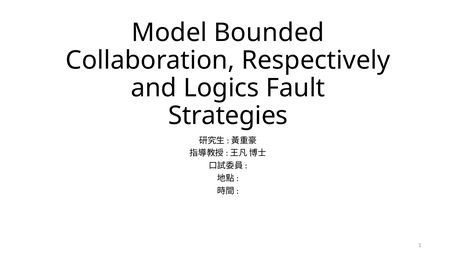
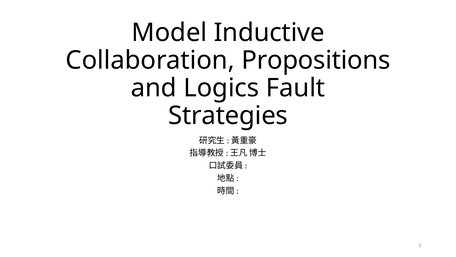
Bounded: Bounded -> Inductive
Respectively: Respectively -> Propositions
